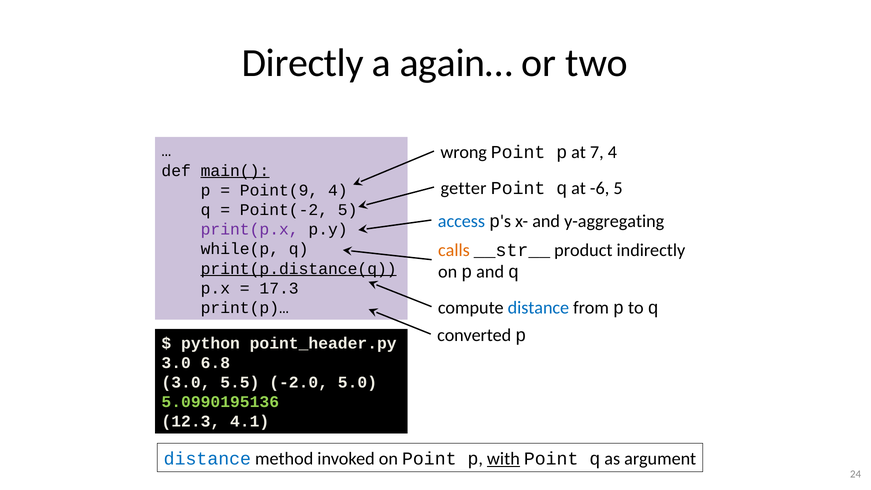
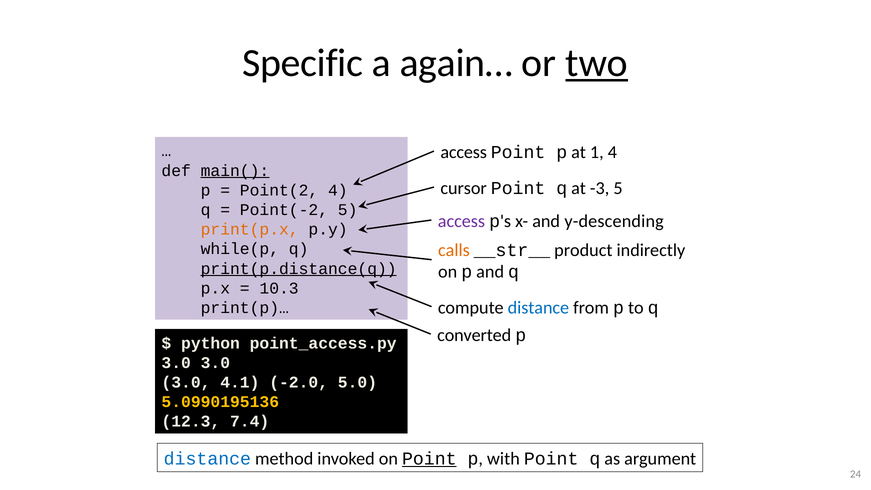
Directly: Directly -> Specific
two underline: none -> present
wrong at (464, 152): wrong -> access
7: 7 -> 1
getter: getter -> cursor
-6: -6 -> -3
Point(9: Point(9 -> Point(2
access at (461, 221) colour: blue -> purple
y-aggregating: y-aggregating -> y-descending
print(p.x colour: purple -> orange
17.3: 17.3 -> 10.3
point_header.py: point_header.py -> point_access.py
6.8 at (215, 363): 6.8 -> 3.0
5.5: 5.5 -> 4.1
5.0990195136 colour: light green -> yellow
4.1: 4.1 -> 7.4
Point at (429, 459) underline: none -> present
with underline: present -> none
